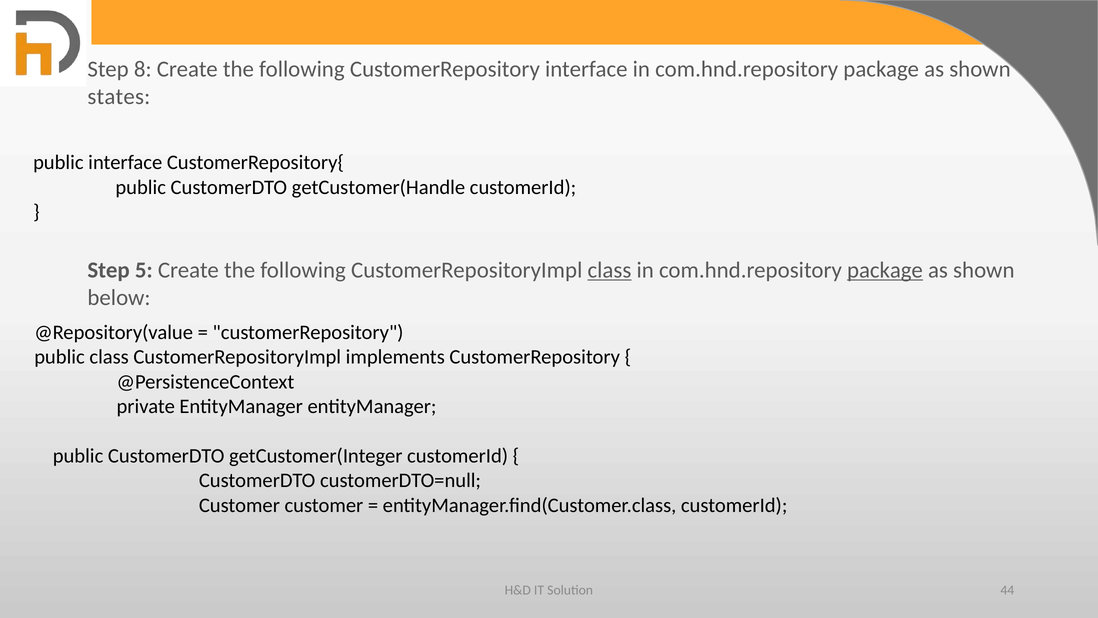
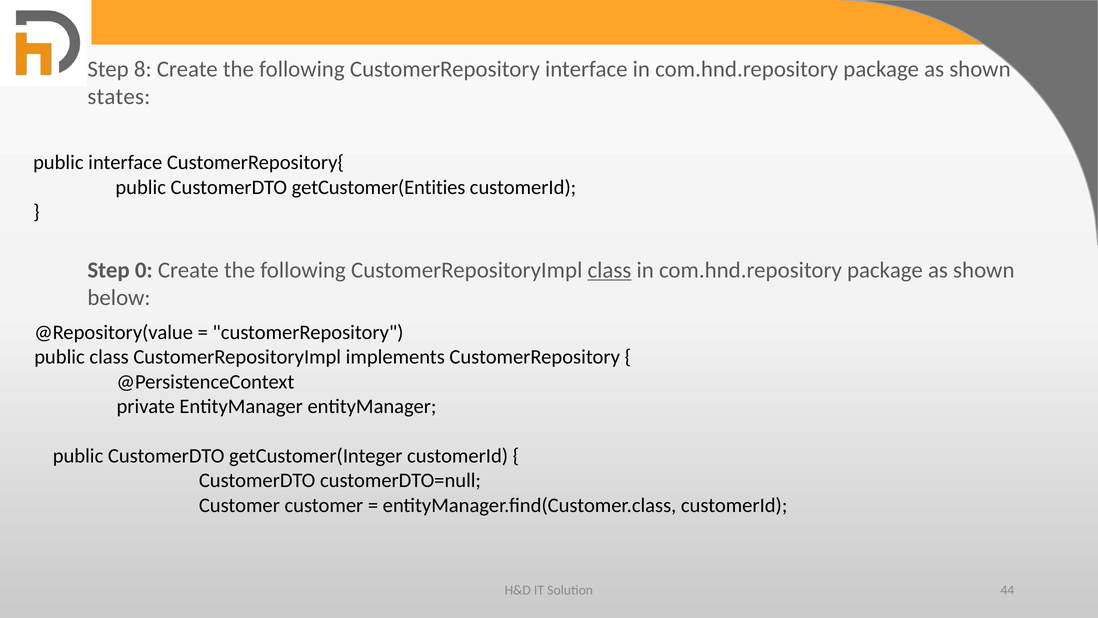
getCustomer(Handle: getCustomer(Handle -> getCustomer(Entities
5: 5 -> 0
package at (885, 270) underline: present -> none
